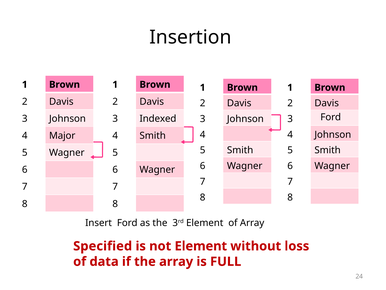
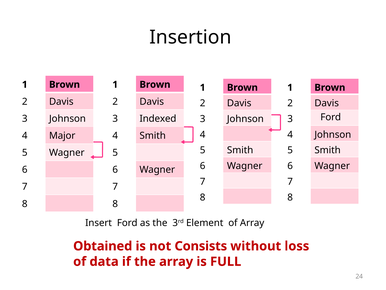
Specified: Specified -> Obtained
not Element: Element -> Consists
